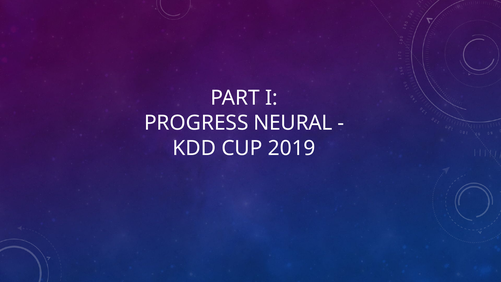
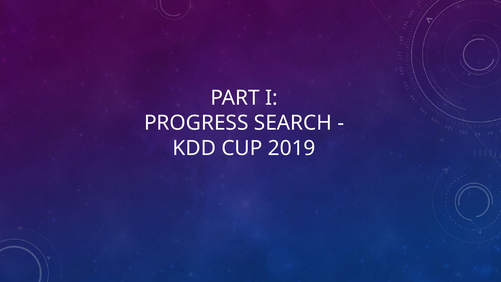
NEURAL: NEURAL -> SEARCH
